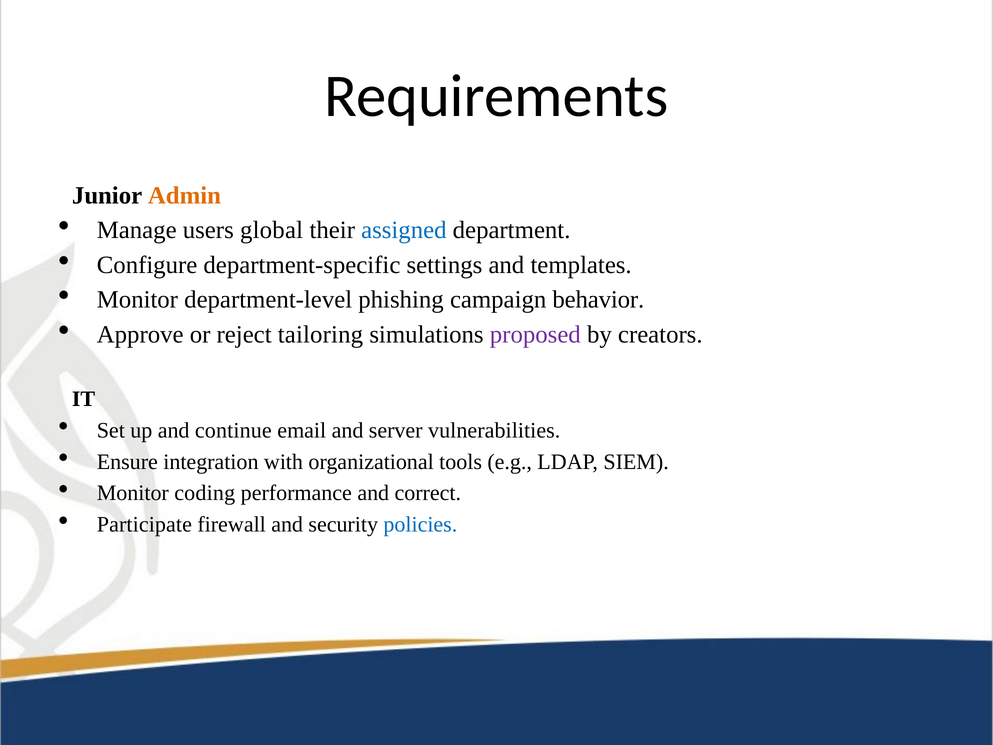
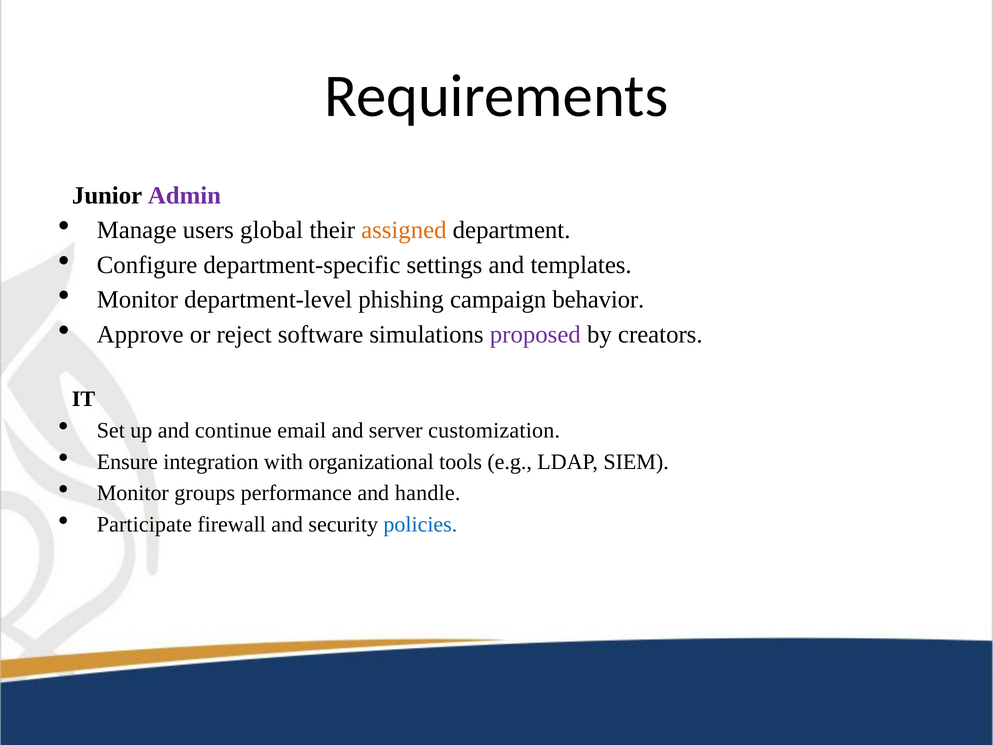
Admin colour: orange -> purple
assigned colour: blue -> orange
tailoring: tailoring -> software
vulnerabilities: vulnerabilities -> customization
coding: coding -> groups
correct: correct -> handle
